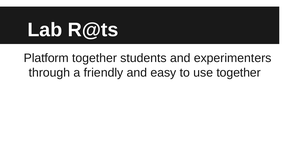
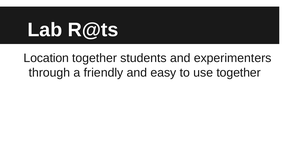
Platform: Platform -> Location
